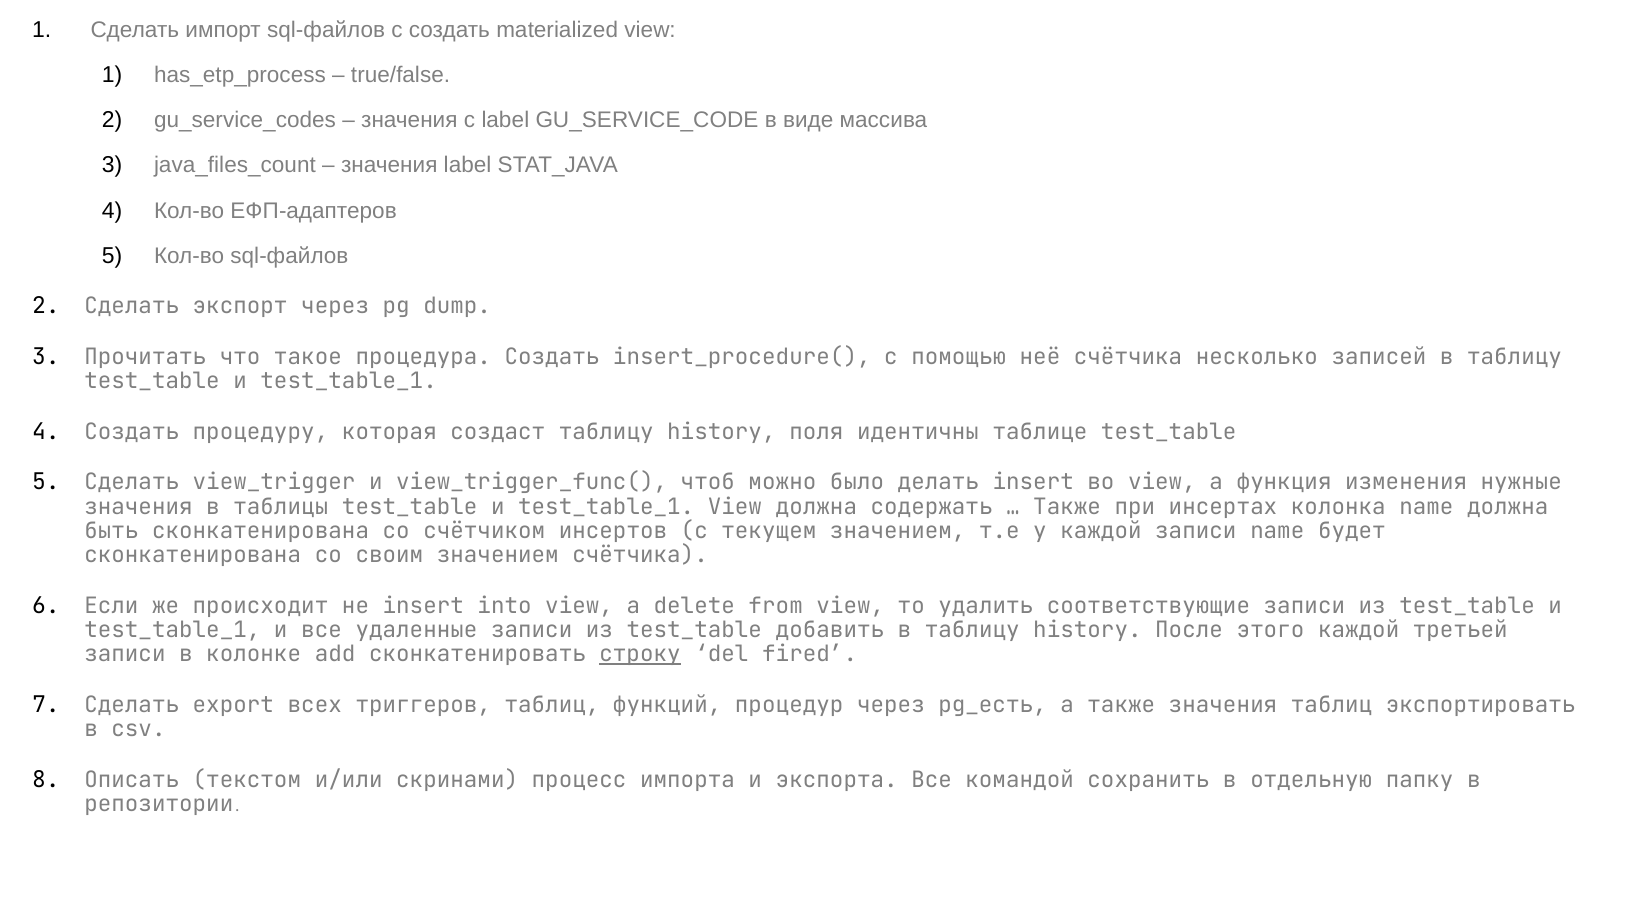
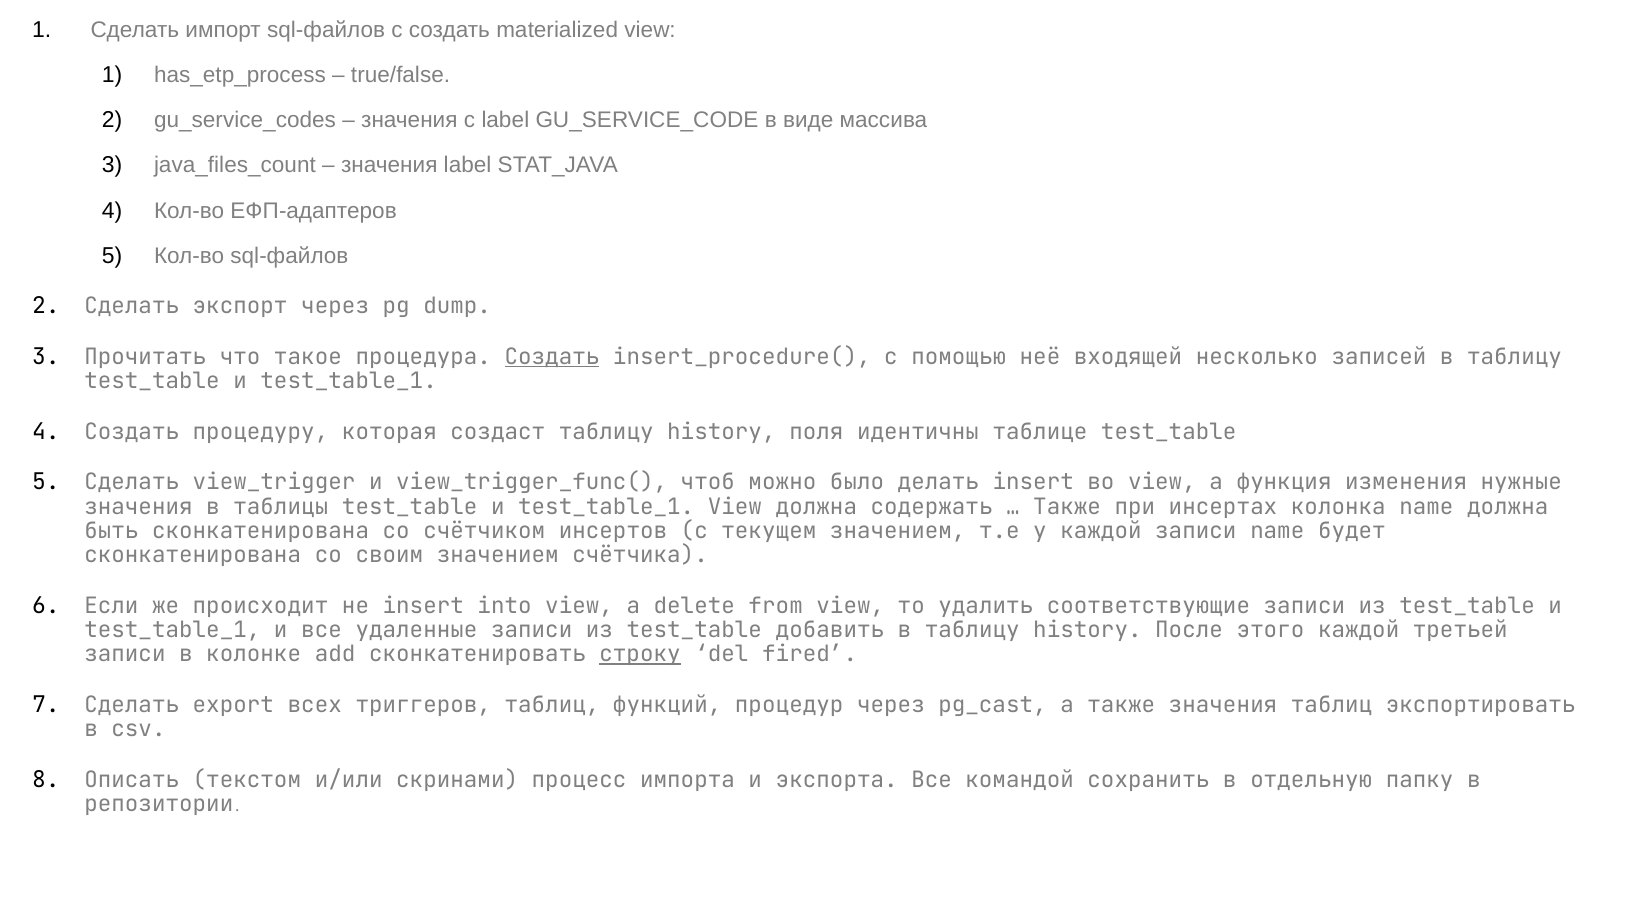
Создать at (552, 357) underline: none -> present
неё счётчика: счётчика -> входящей
pg_есть: pg_есть -> pg_cast
